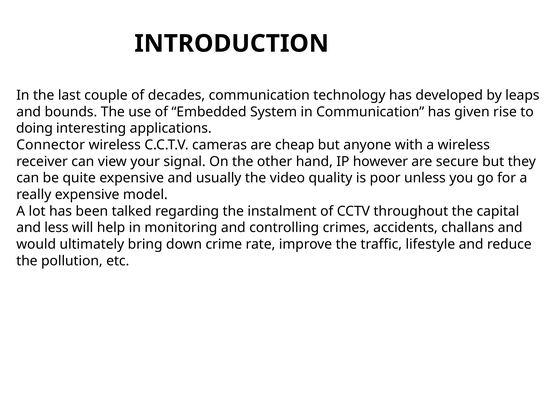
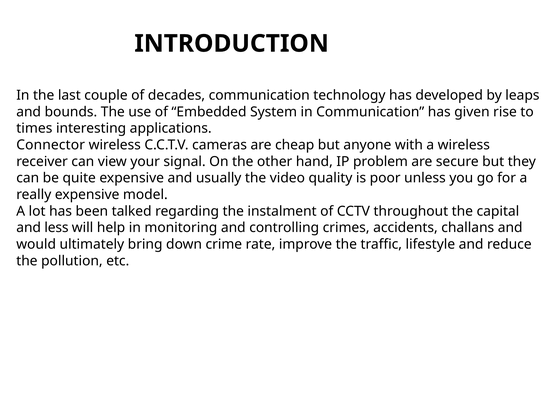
doing: doing -> times
however: however -> problem
